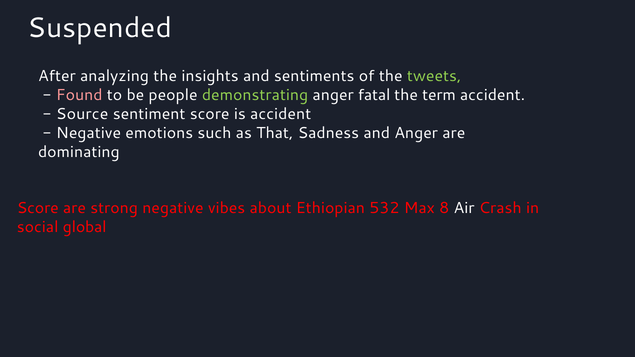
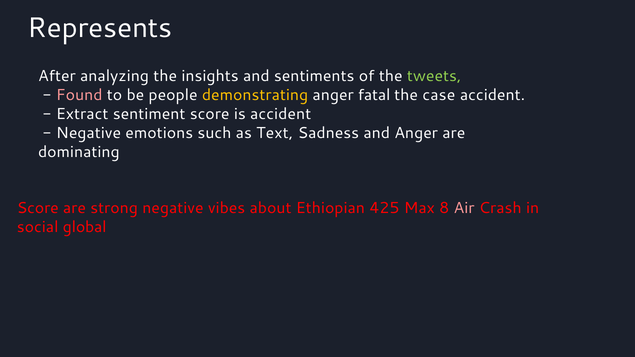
Suspended: Suspended -> Represents
demonstrating colour: light green -> yellow
term: term -> case
Source: Source -> Extract
That: That -> Text
532: 532 -> 425
Air colour: white -> pink
